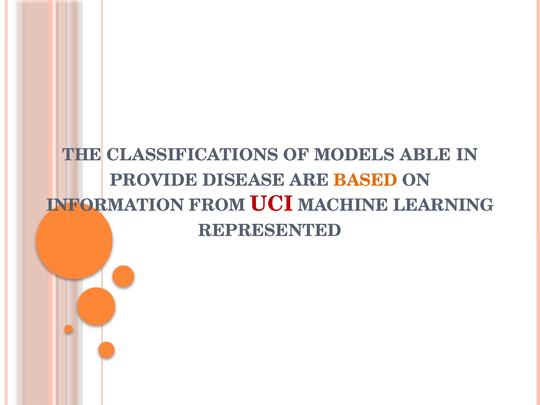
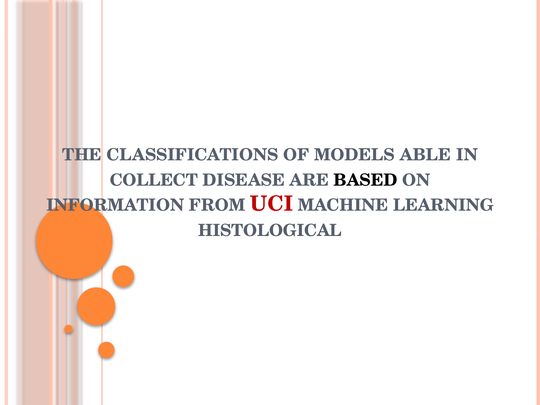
PROVIDE: PROVIDE -> COLLECT
BASED colour: orange -> black
REPRESENTED: REPRESENTED -> HISTOLOGICAL
